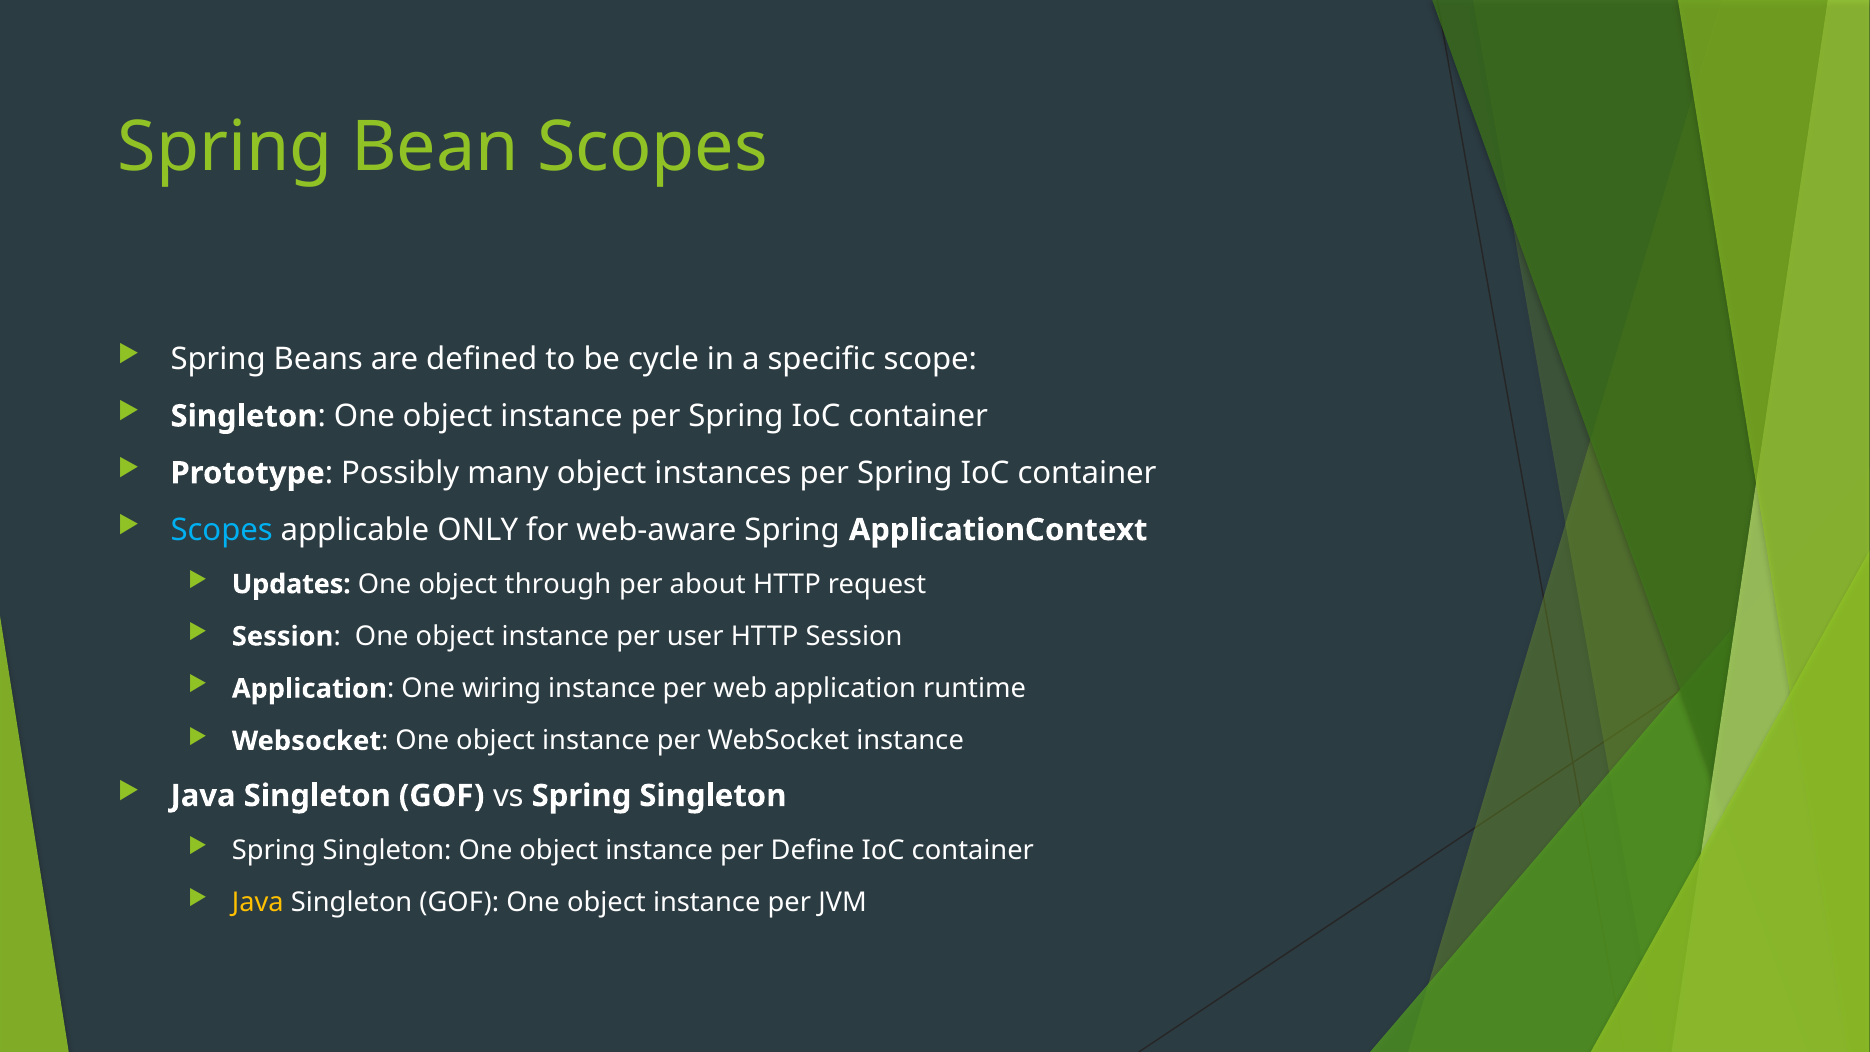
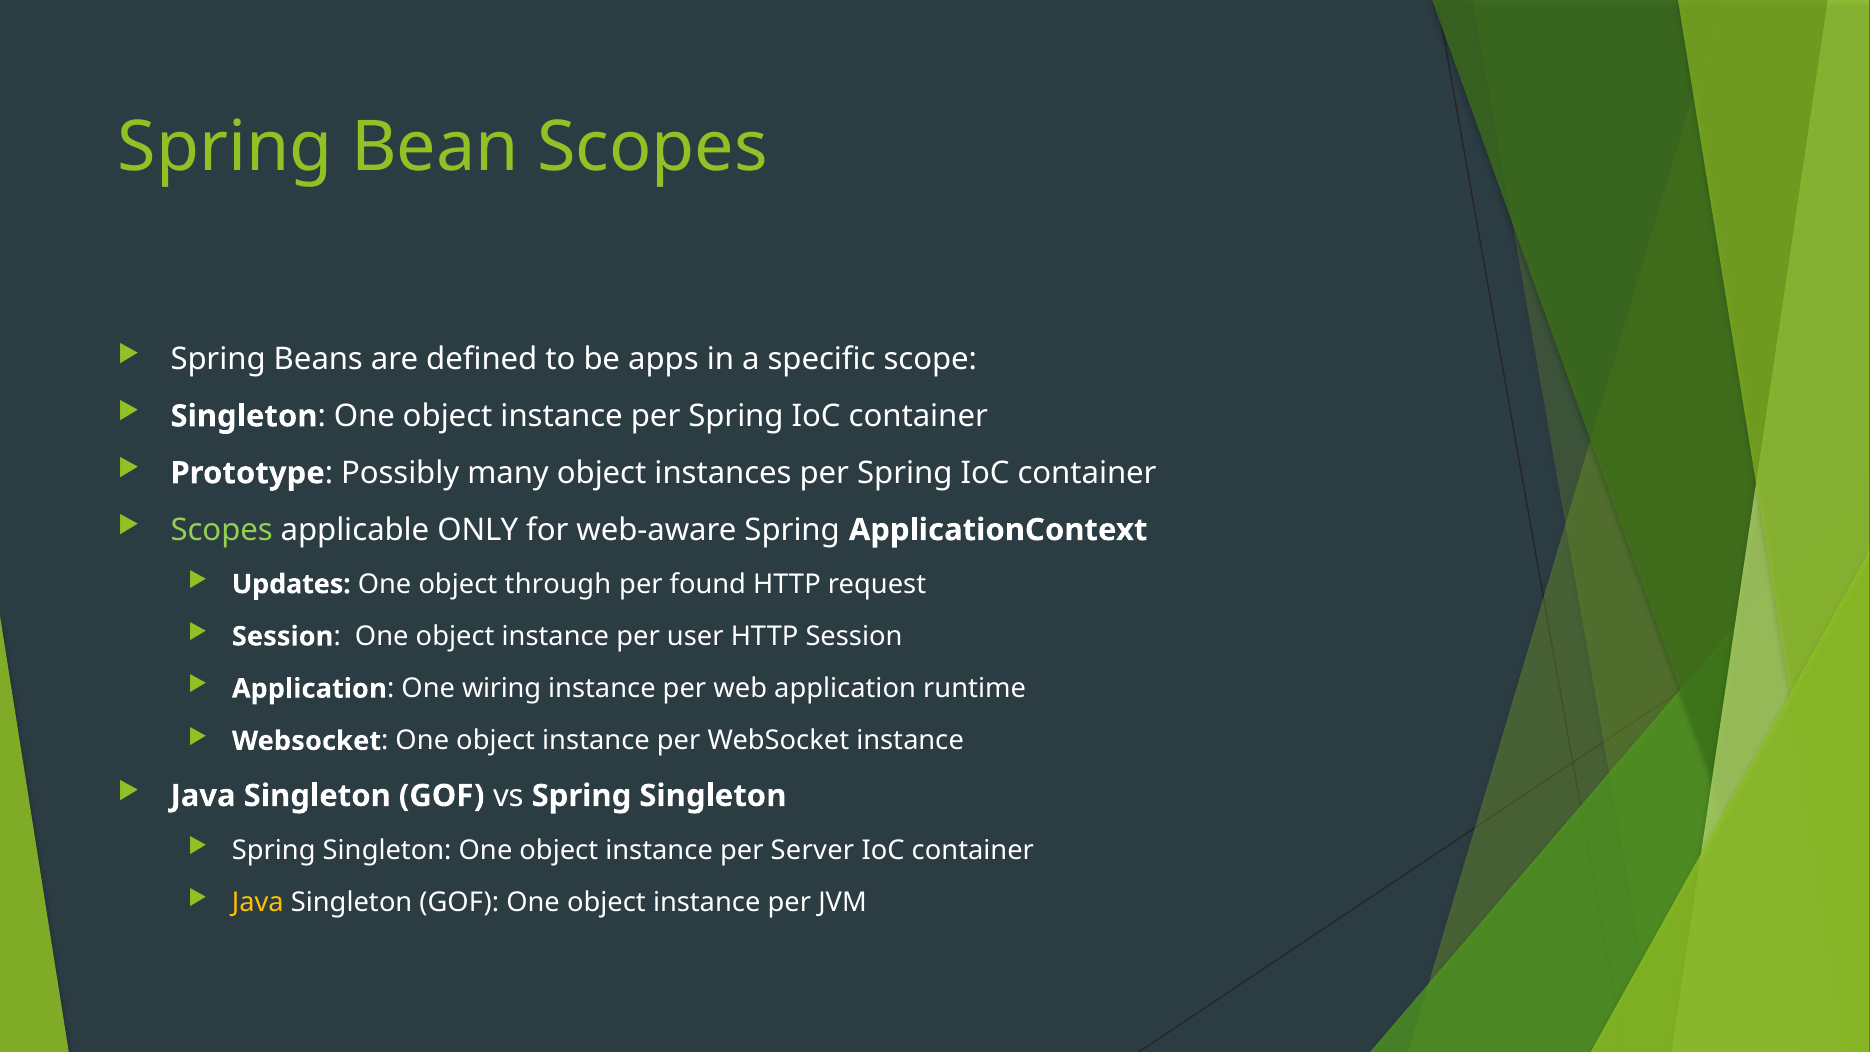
cycle: cycle -> apps
Scopes at (222, 530) colour: light blue -> light green
about: about -> found
Define: Define -> Server
